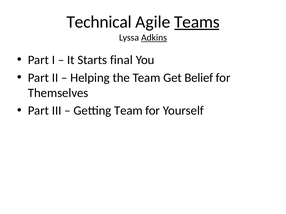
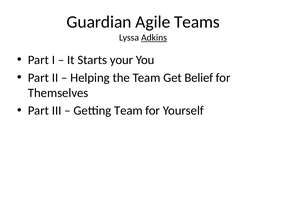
Technical: Technical -> Guardian
Teams underline: present -> none
final: final -> your
